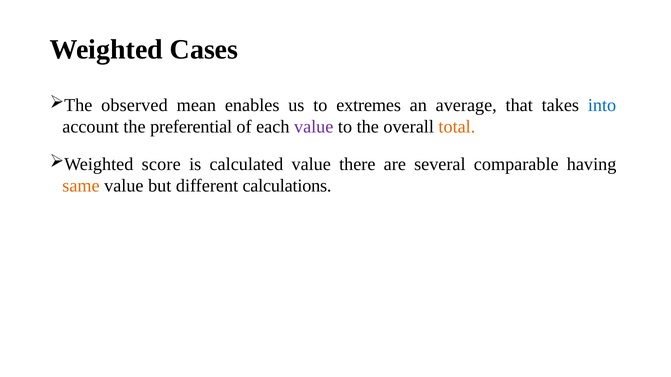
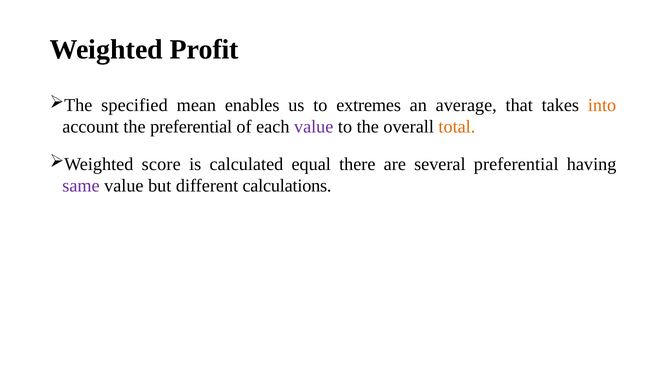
Cases: Cases -> Profit
observed: observed -> specified
into colour: blue -> orange
calculated value: value -> equal
several comparable: comparable -> preferential
same colour: orange -> purple
